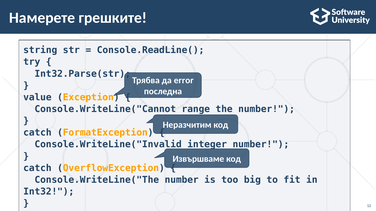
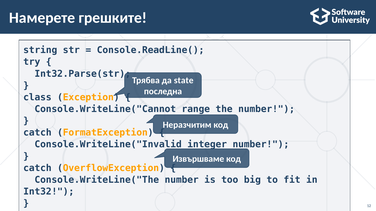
error: error -> state
value: value -> class
